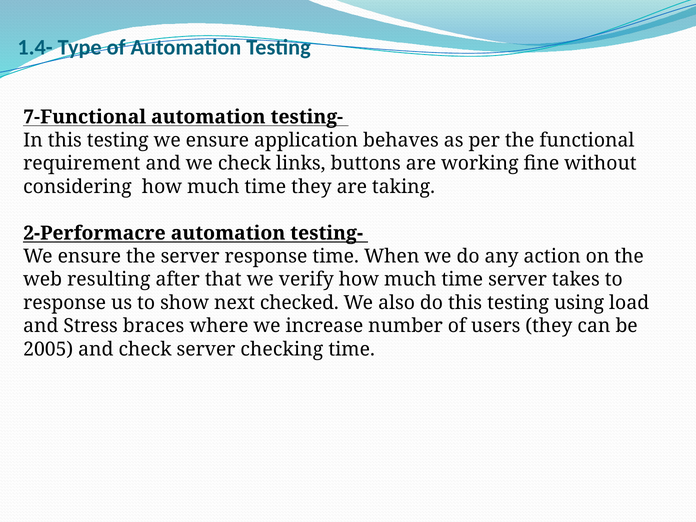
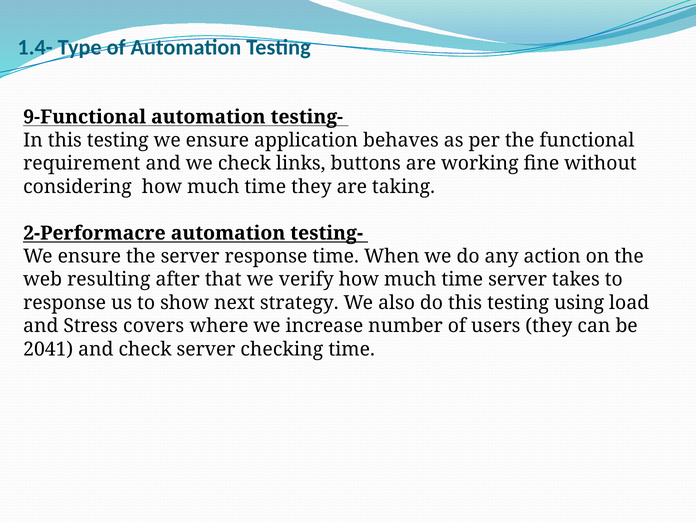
7-Functional: 7-Functional -> 9-Functional
checked: checked -> strategy
braces: braces -> covers
2005: 2005 -> 2041
